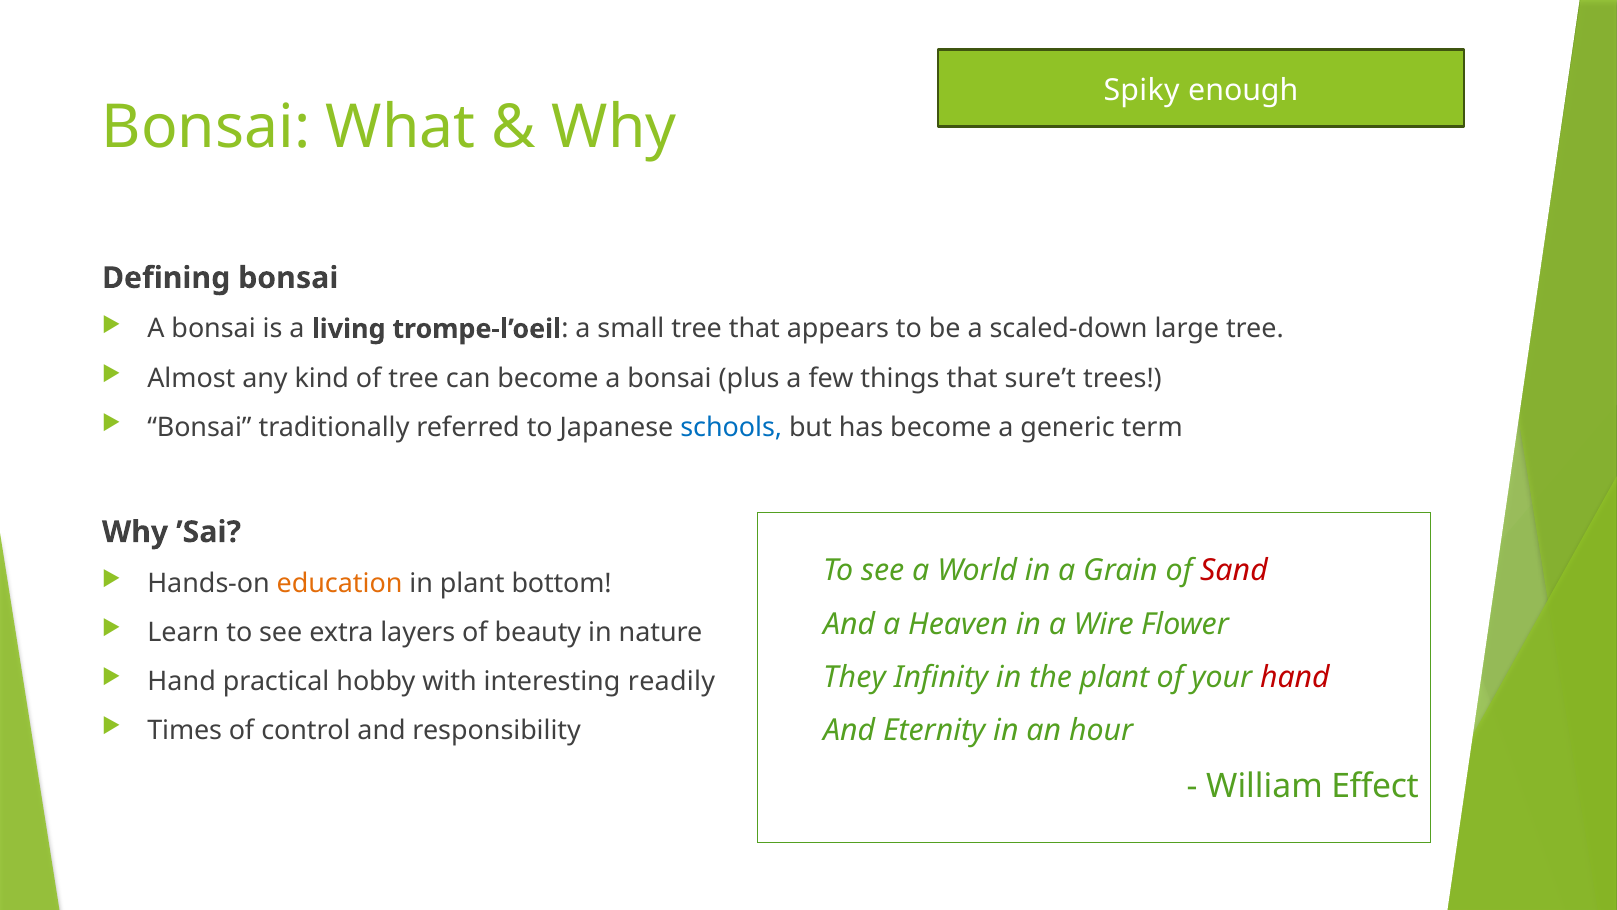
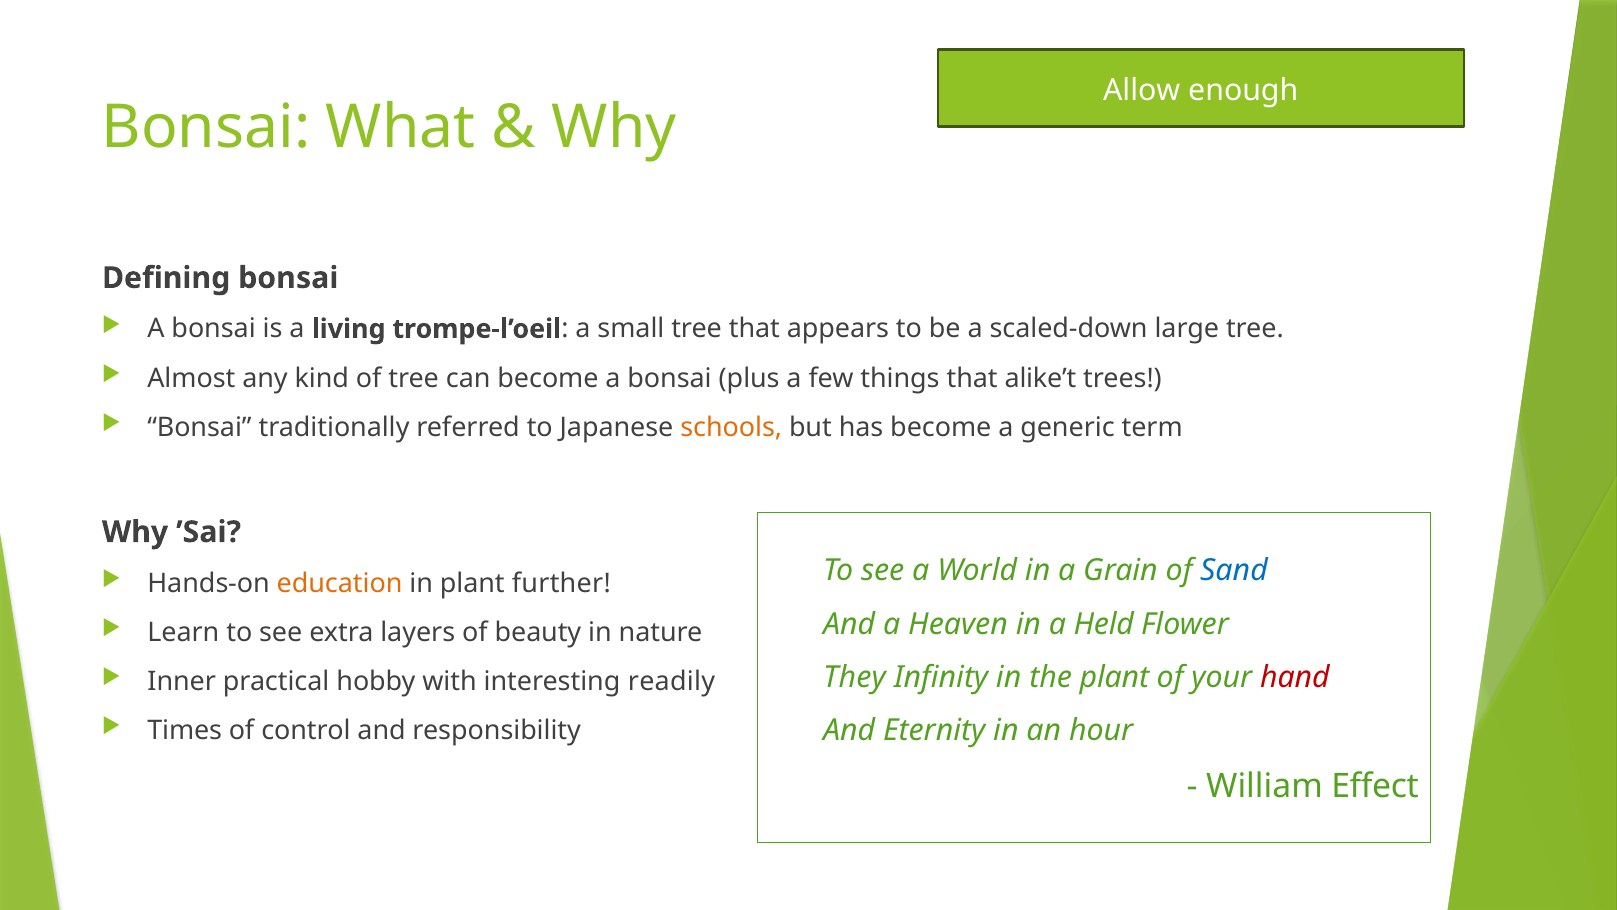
Spiky: Spiky -> Allow
sure’t: sure’t -> alike’t
schools colour: blue -> orange
Sand colour: red -> blue
bottom: bottom -> further
Wire: Wire -> Held
Hand at (182, 681): Hand -> Inner
